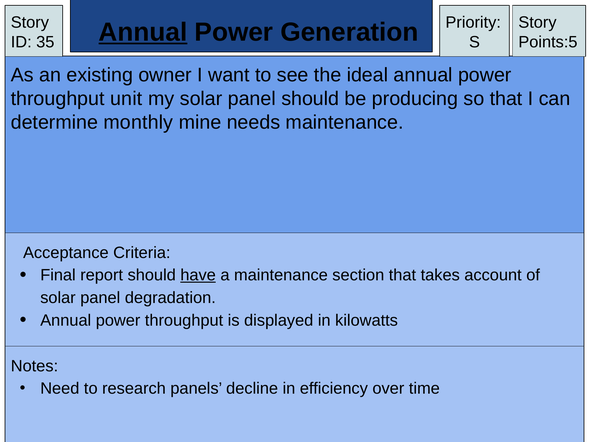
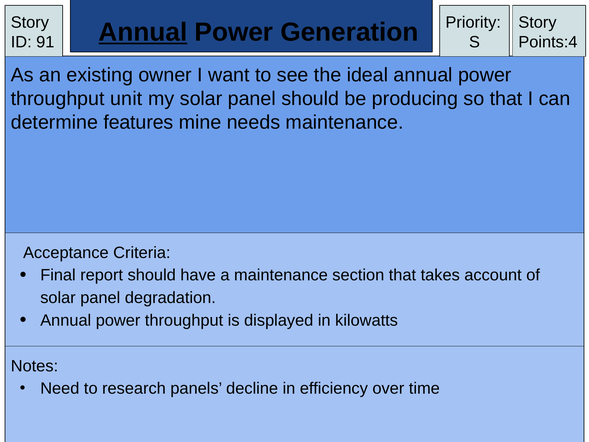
35: 35 -> 91
Points:5: Points:5 -> Points:4
monthly: monthly -> features
have underline: present -> none
